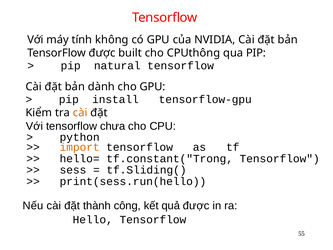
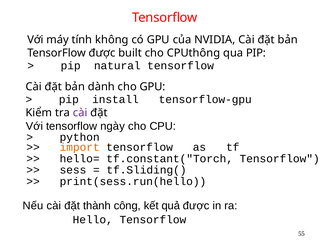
cài at (80, 113) colour: orange -> purple
chưa: chưa -> ngày
tf.constant("Trong: tf.constant("Trong -> tf.constant("Torch
